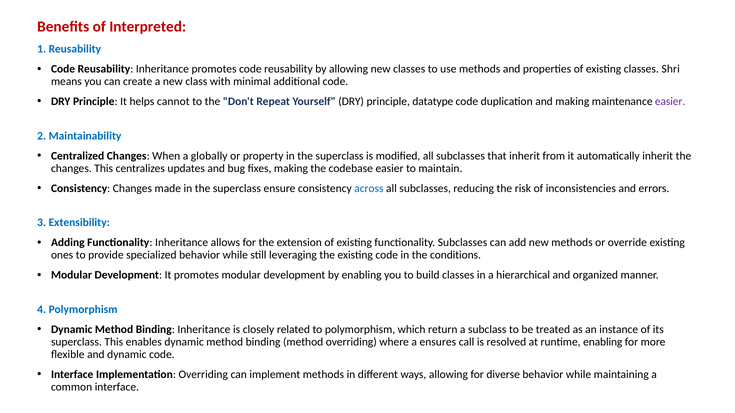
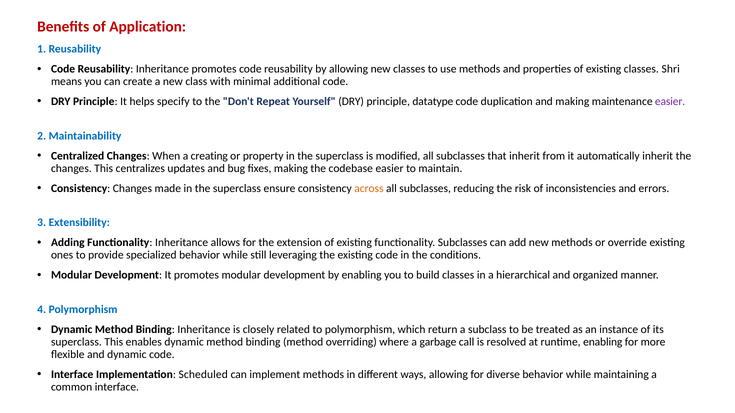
Interpreted: Interpreted -> Application
cannot: cannot -> specify
globally: globally -> creating
across colour: blue -> orange
ensures: ensures -> garbage
Implementation Overriding: Overriding -> Scheduled
